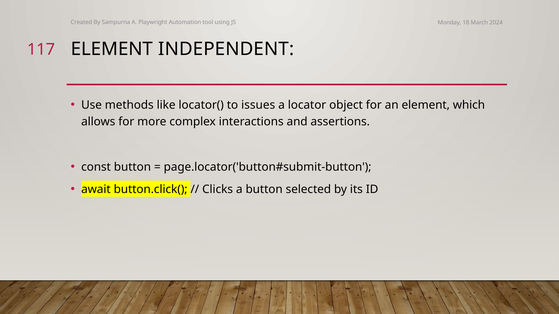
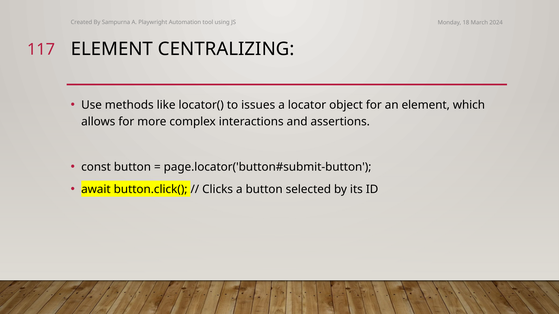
INDEPENDENT: INDEPENDENT -> CENTRALIZING
